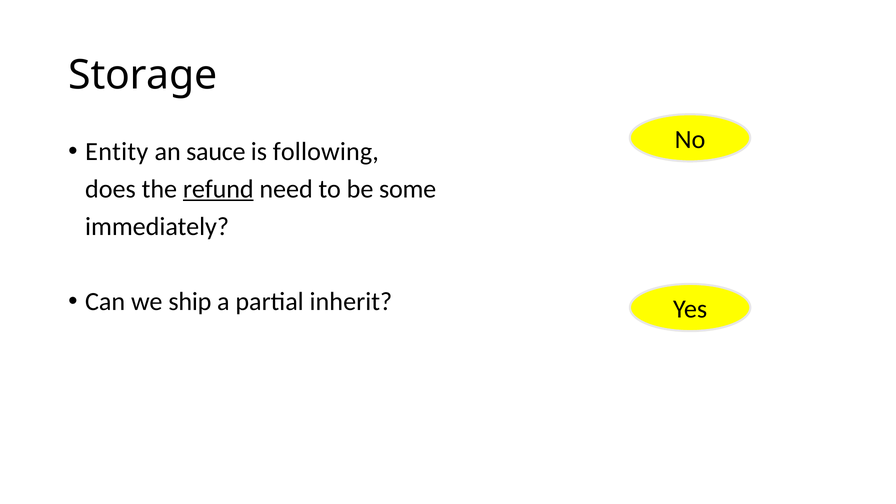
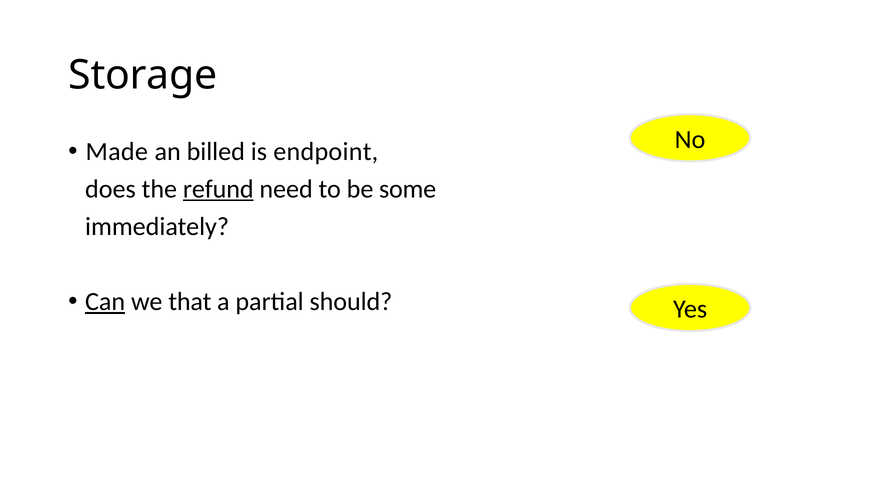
Entity: Entity -> Made
sauce: sauce -> billed
following: following -> endpoint
Can underline: none -> present
ship: ship -> that
inherit: inherit -> should
